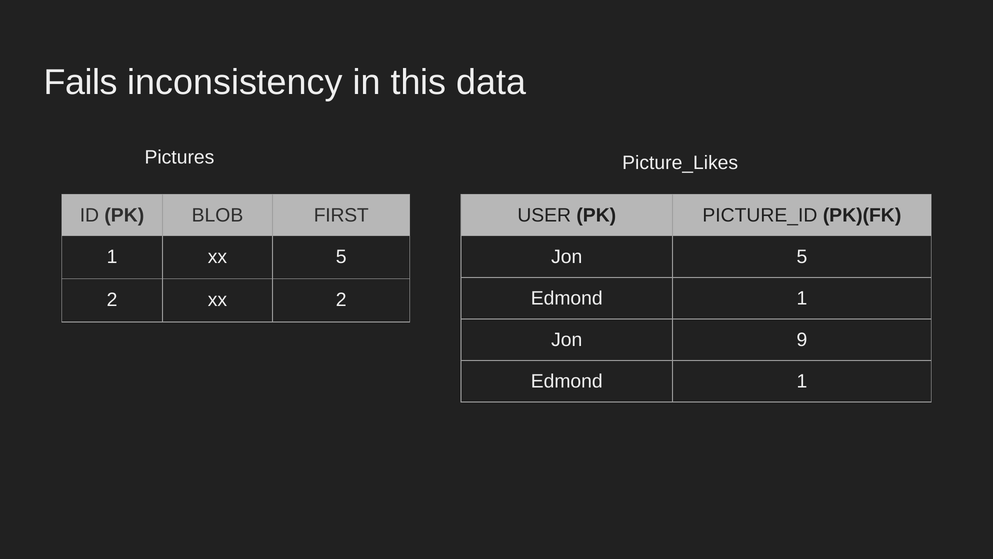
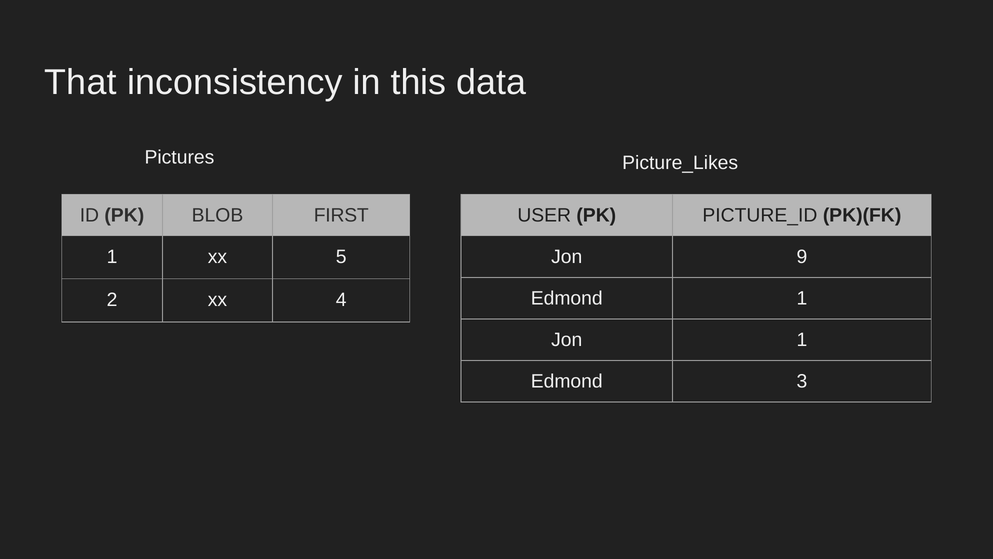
Fails: Fails -> That
Jon 5: 5 -> 9
xx 2: 2 -> 4
Jon 9: 9 -> 1
1 at (802, 381): 1 -> 3
